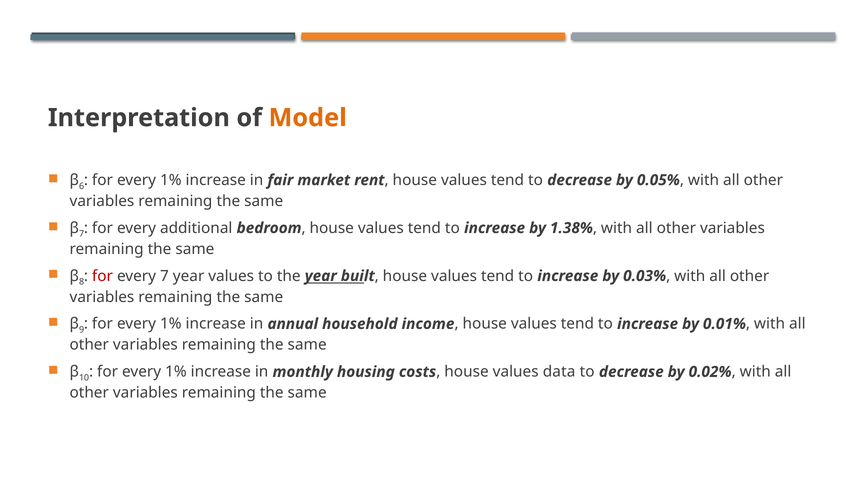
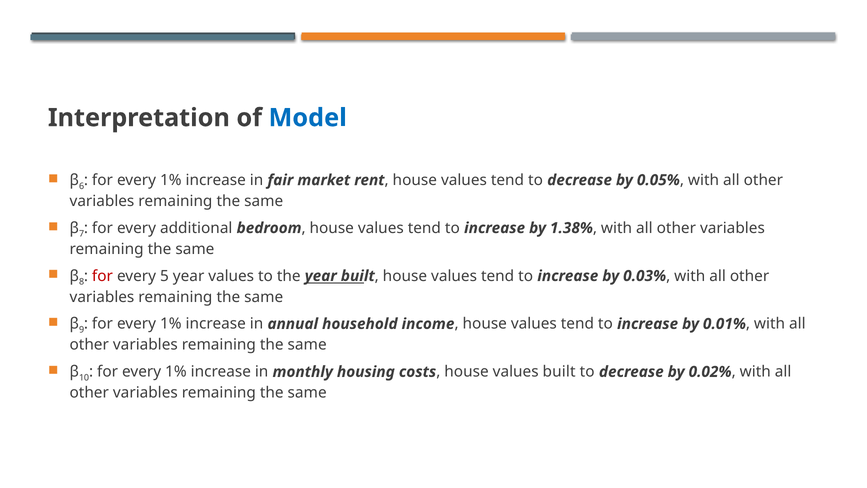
Model colour: orange -> blue
every 7: 7 -> 5
values data: data -> built
